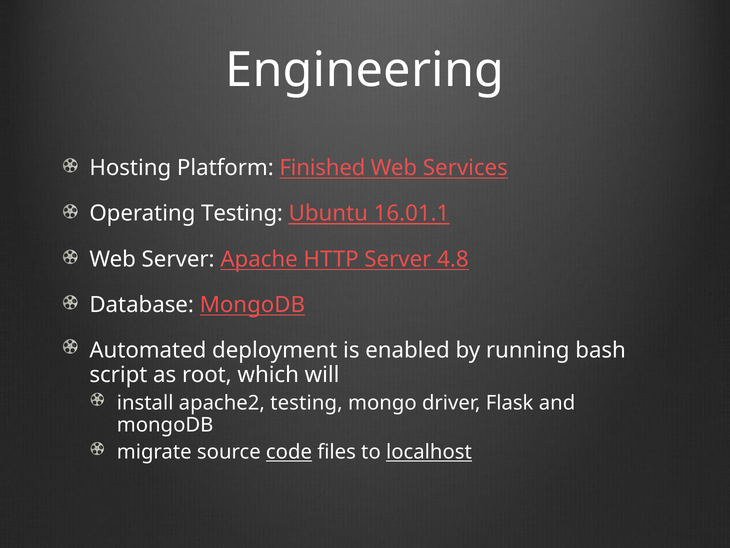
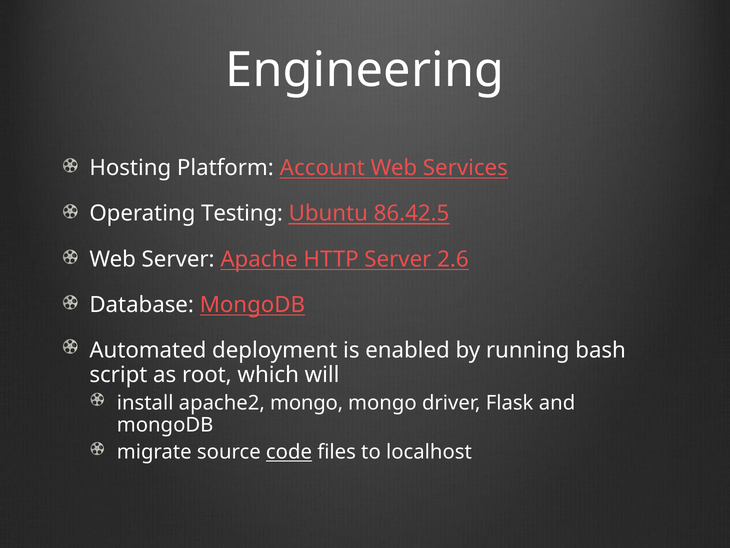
Finished: Finished -> Account
16.01.1: 16.01.1 -> 86.42.5
4.8: 4.8 -> 2.6
apache2 testing: testing -> mongo
localhost underline: present -> none
